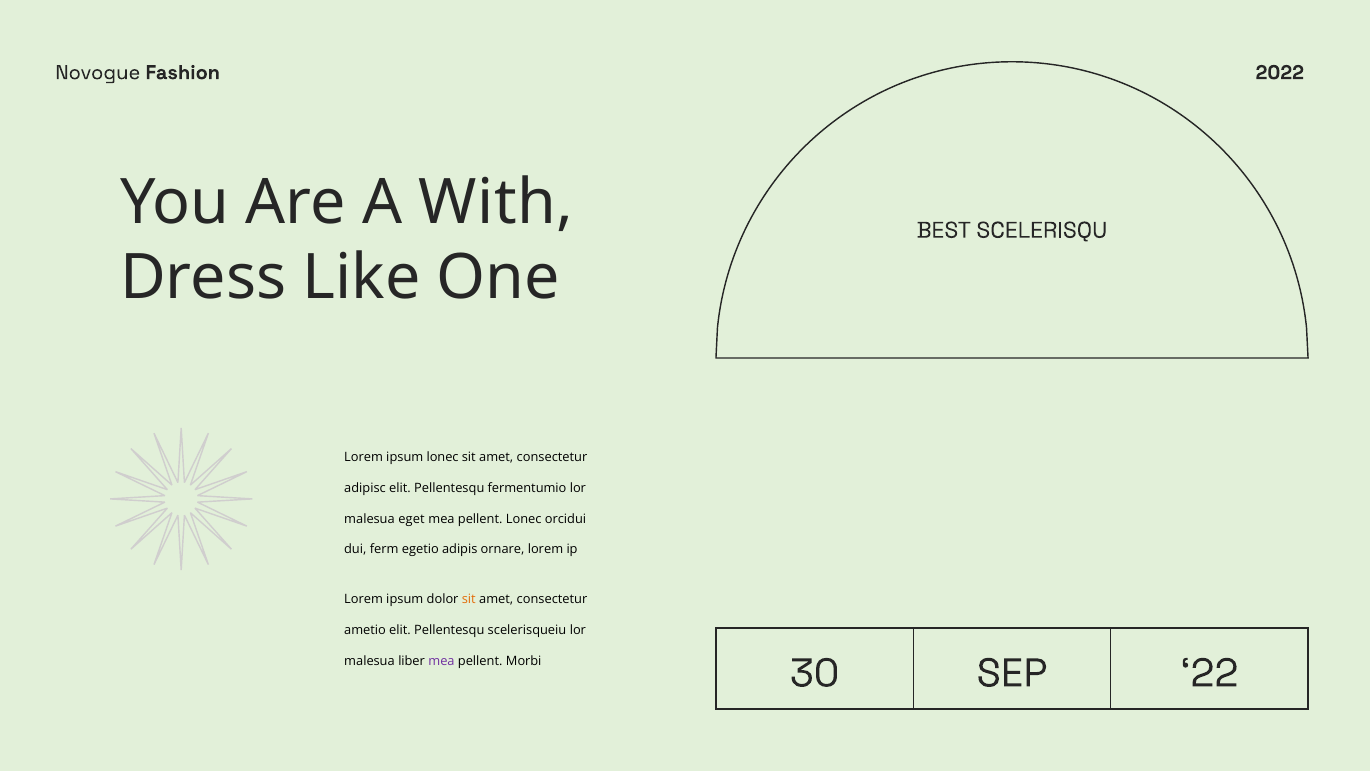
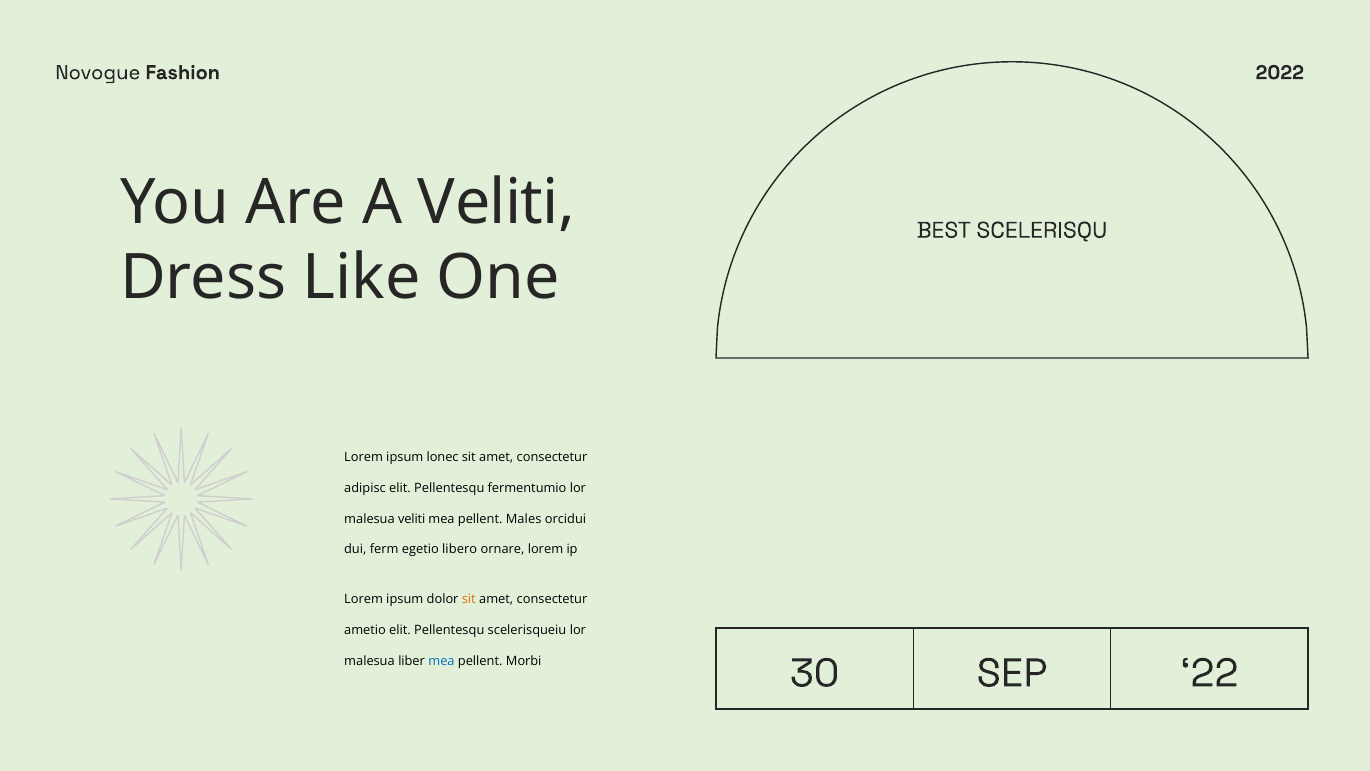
A With: With -> Veliti
malesua eget: eget -> veliti
pellent Lonec: Lonec -> Males
adipis: adipis -> libero
mea at (442, 661) colour: purple -> blue
